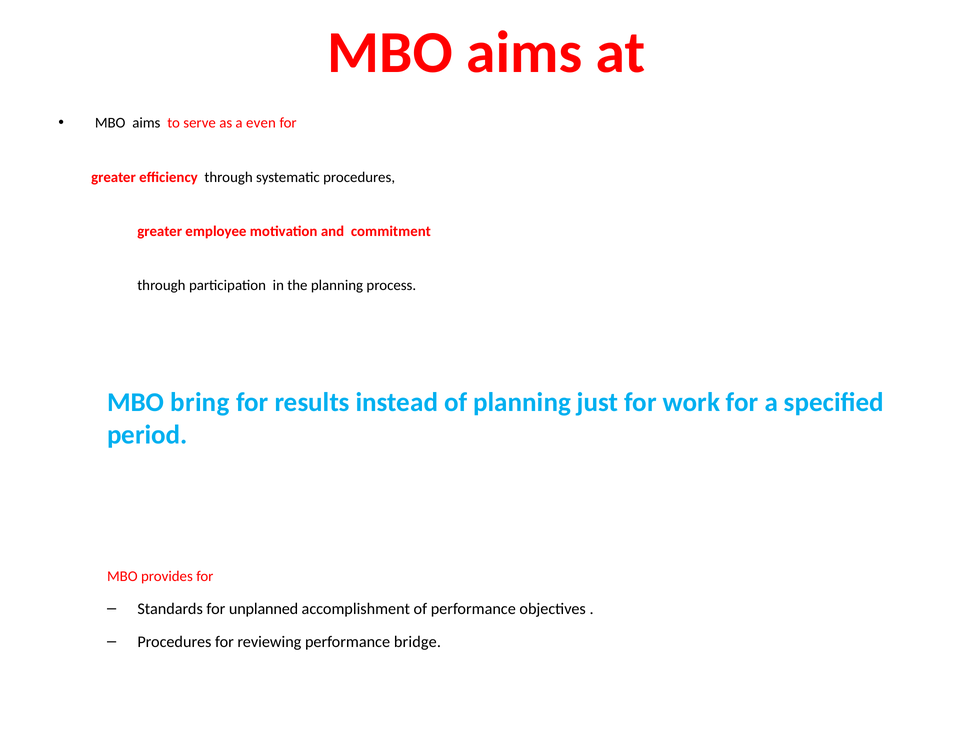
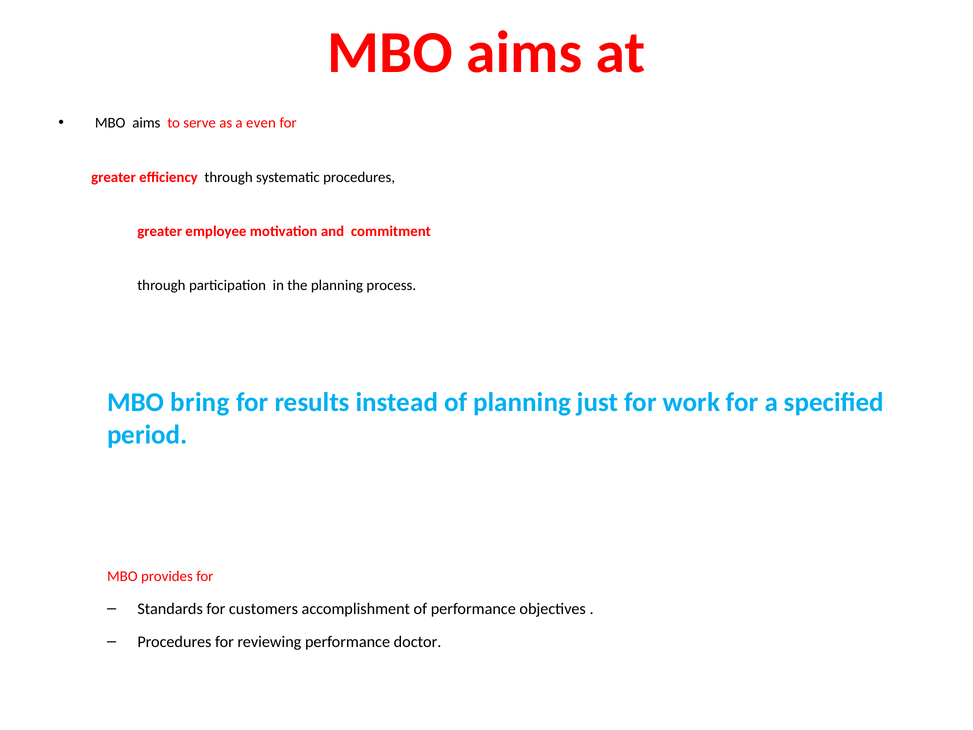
unplanned: unplanned -> customers
bridge: bridge -> doctor
